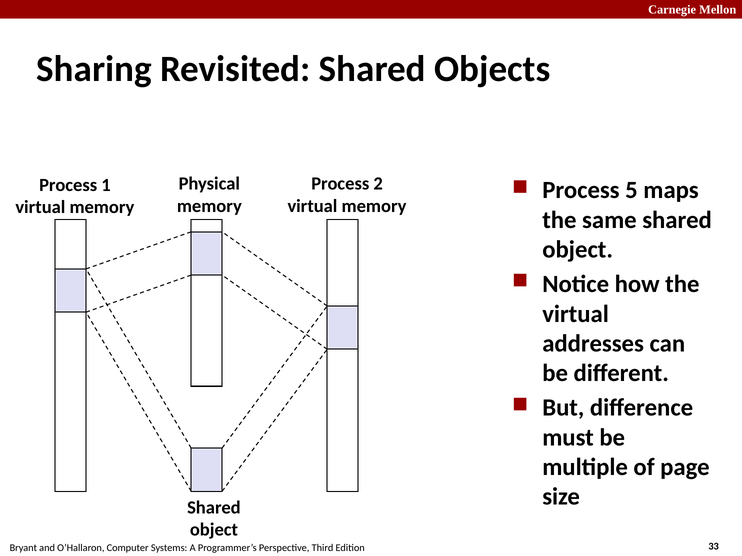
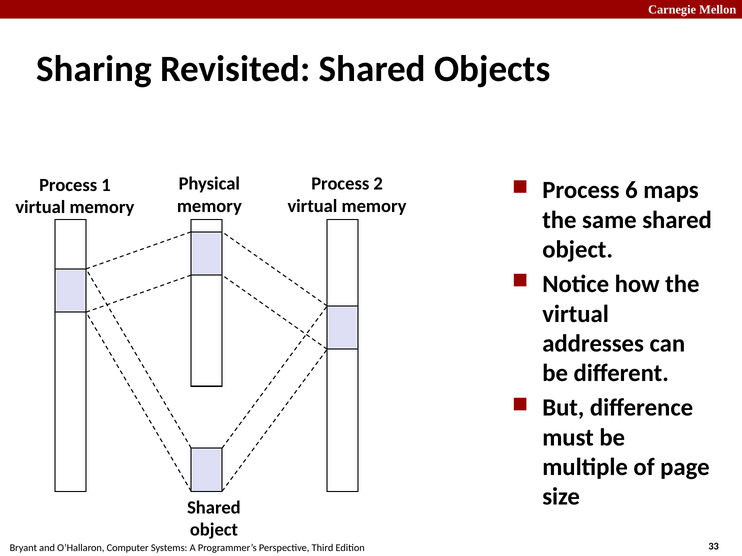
5: 5 -> 6
